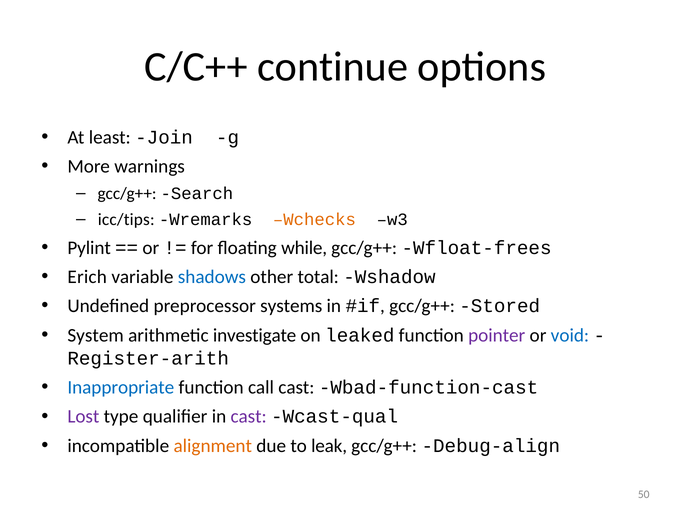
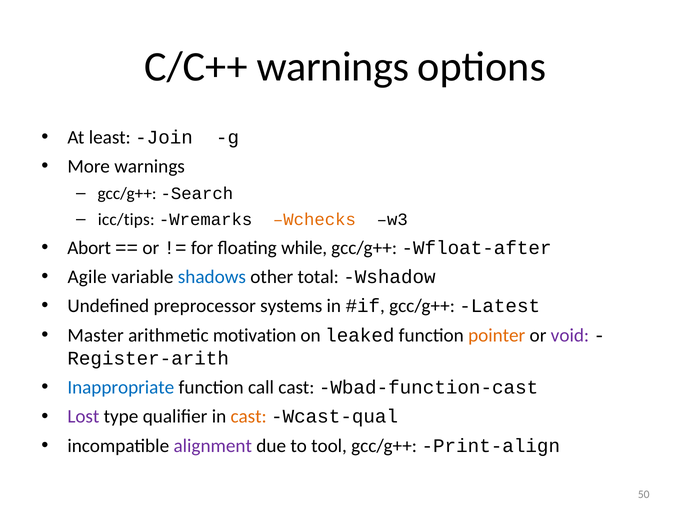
C/C++ continue: continue -> warnings
Pylint: Pylint -> Abort
Wfloat-frees: Wfloat-frees -> Wfloat-after
Erich: Erich -> Agile
Stored: Stored -> Latest
System: System -> Master
investigate: investigate -> motivation
pointer colour: purple -> orange
void colour: blue -> purple
cast at (249, 417) colour: purple -> orange
alignment colour: orange -> purple
leak: leak -> tool
Debug-align: Debug-align -> Print-align
